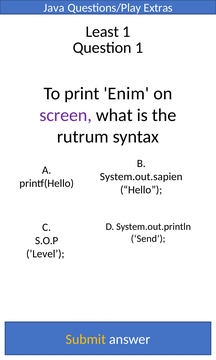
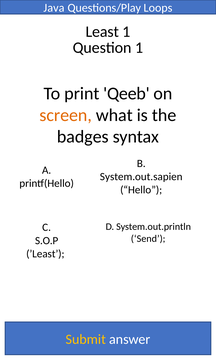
Extras: Extras -> Loops
Enim: Enim -> Qeeb
screen colour: purple -> orange
rutrum: rutrum -> badges
’Level: ’Level -> ’Least
